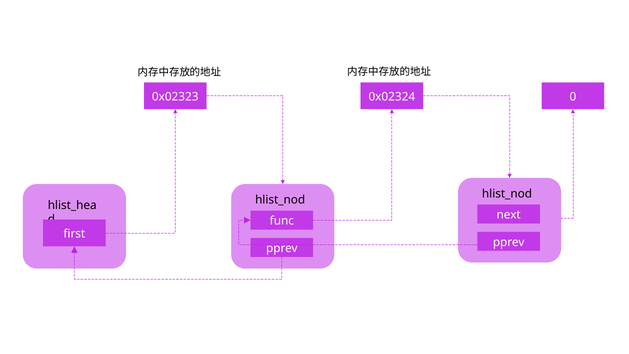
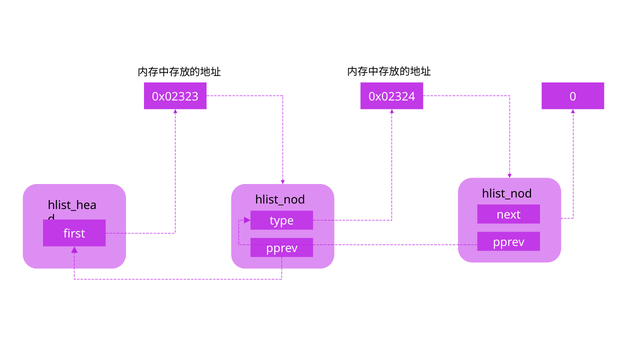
func: func -> type
